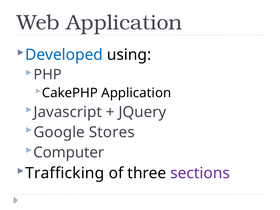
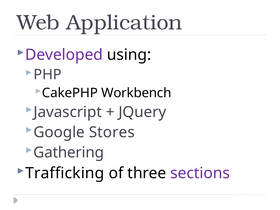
Developed colour: blue -> purple
CakePHP Application: Application -> Workbench
Computer: Computer -> Gathering
